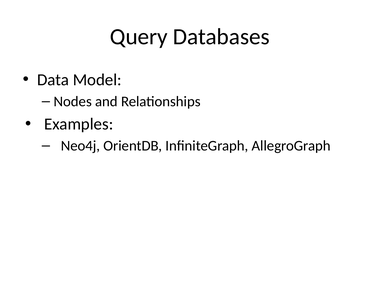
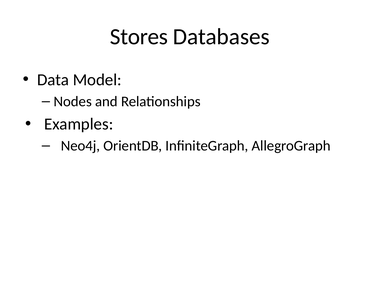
Query: Query -> Stores
